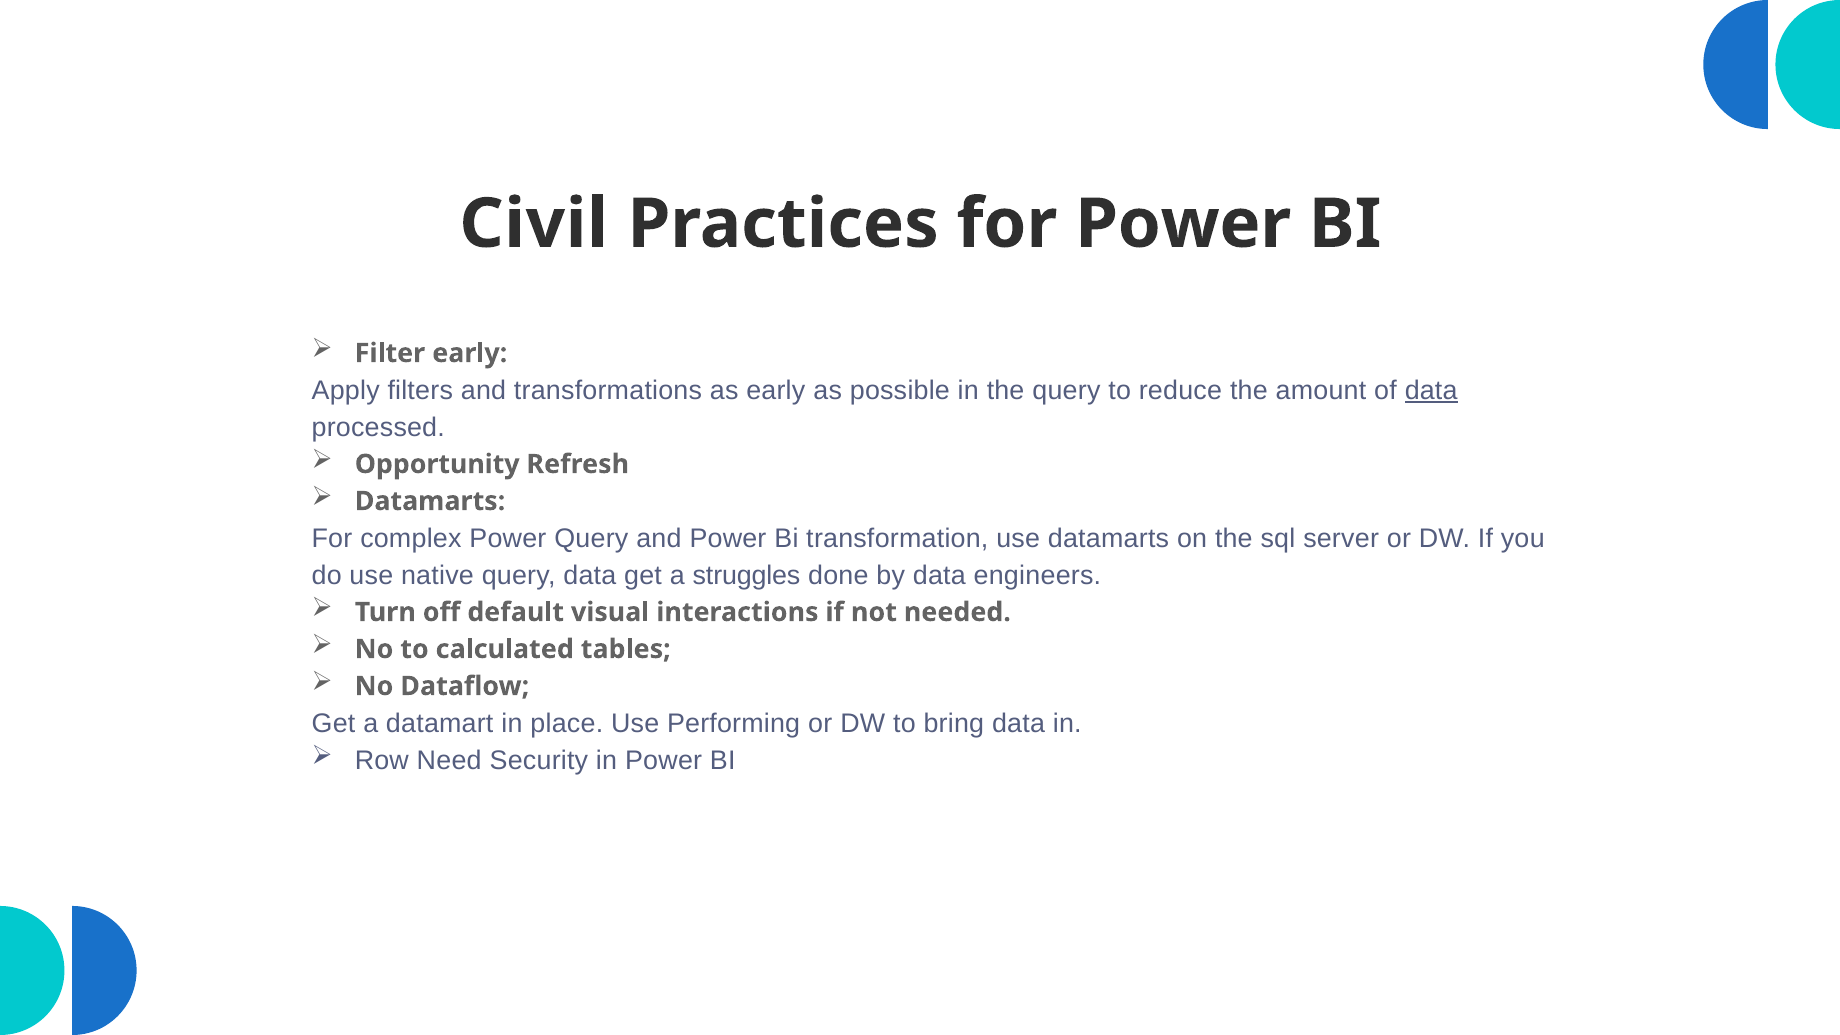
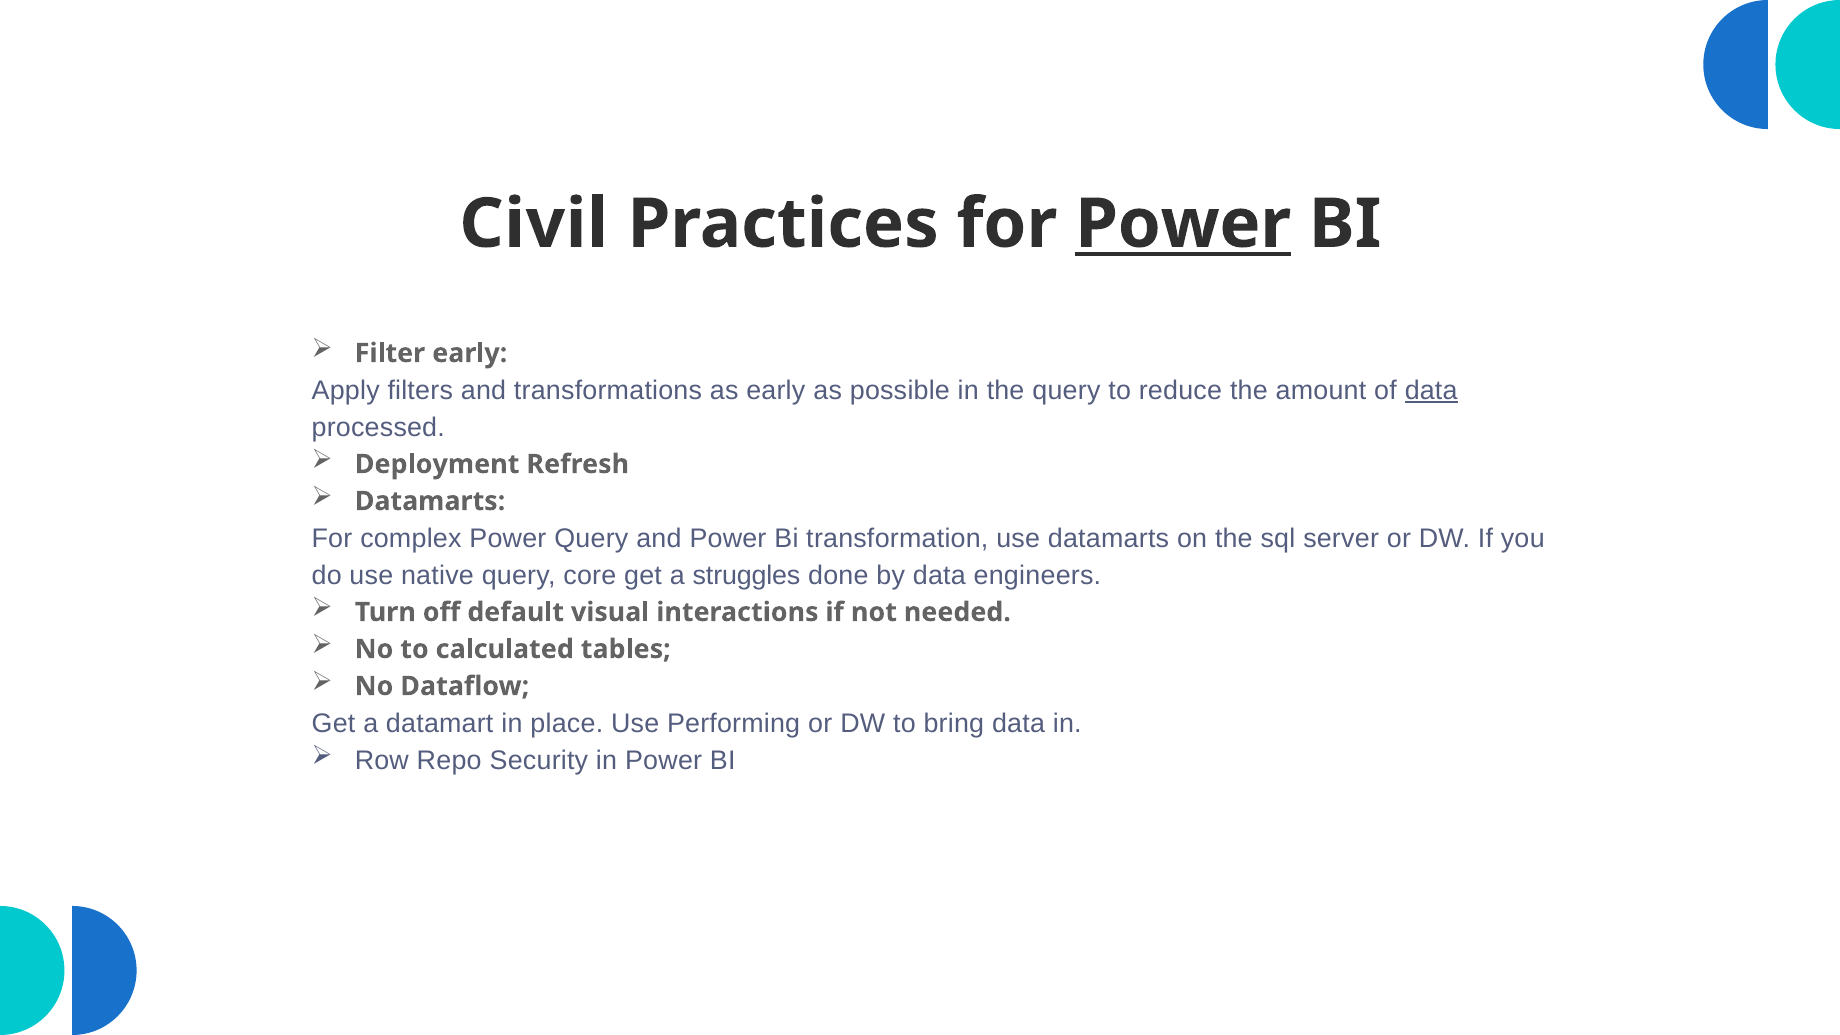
Power at (1183, 224) underline: none -> present
Opportunity: Opportunity -> Deployment
query data: data -> core
Need: Need -> Repo
